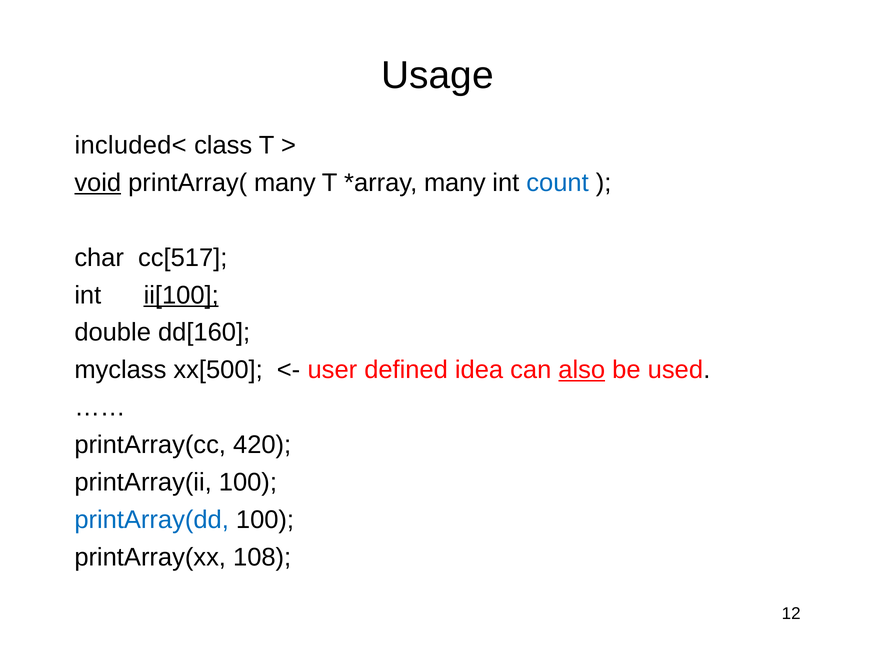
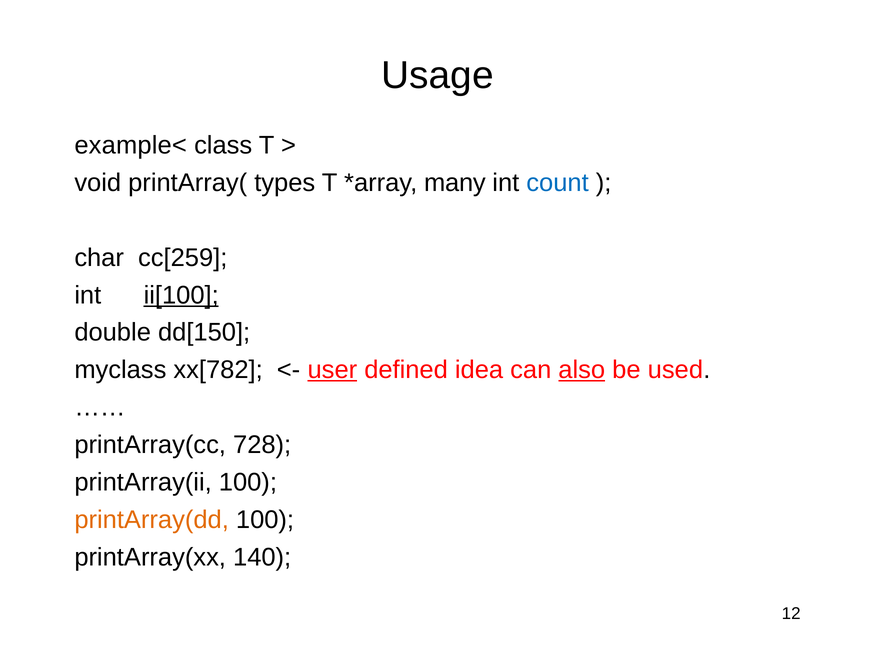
included<: included< -> example<
void underline: present -> none
printArray( many: many -> types
cc[517: cc[517 -> cc[259
dd[160: dd[160 -> dd[150
xx[500: xx[500 -> xx[782
user underline: none -> present
420: 420 -> 728
printArray(dd colour: blue -> orange
108: 108 -> 140
